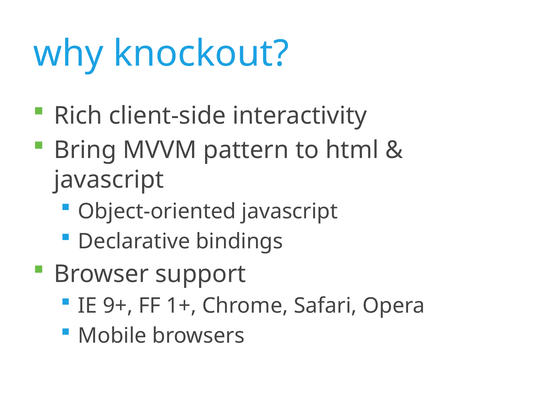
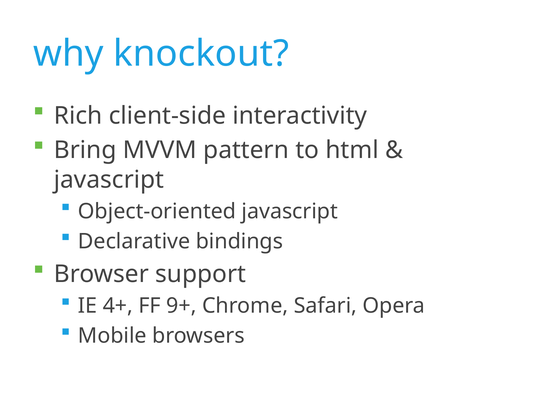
9+: 9+ -> 4+
1+: 1+ -> 9+
